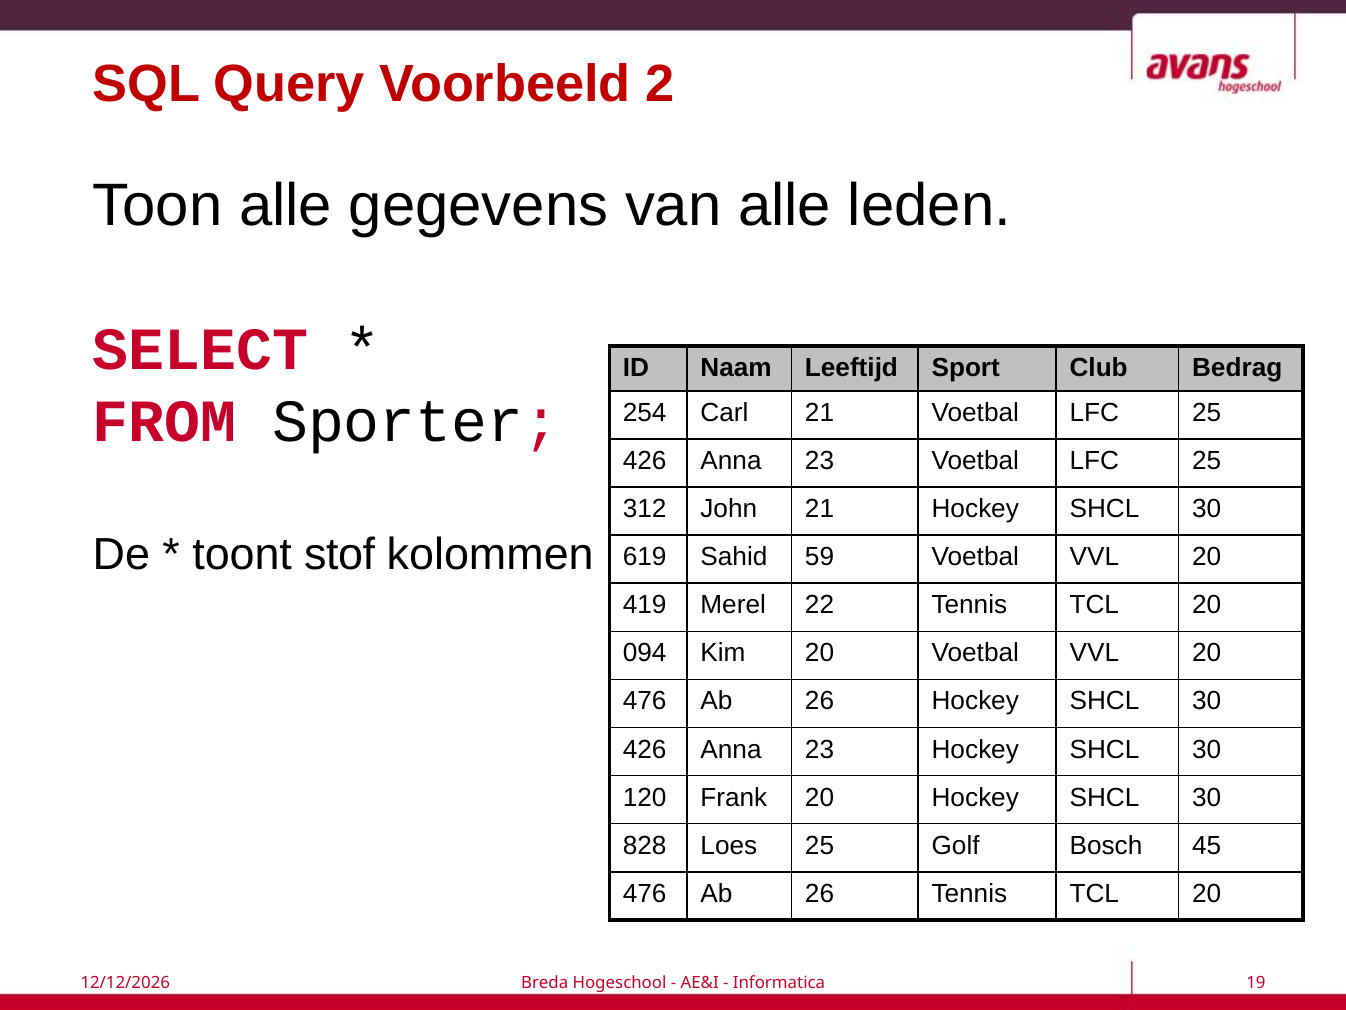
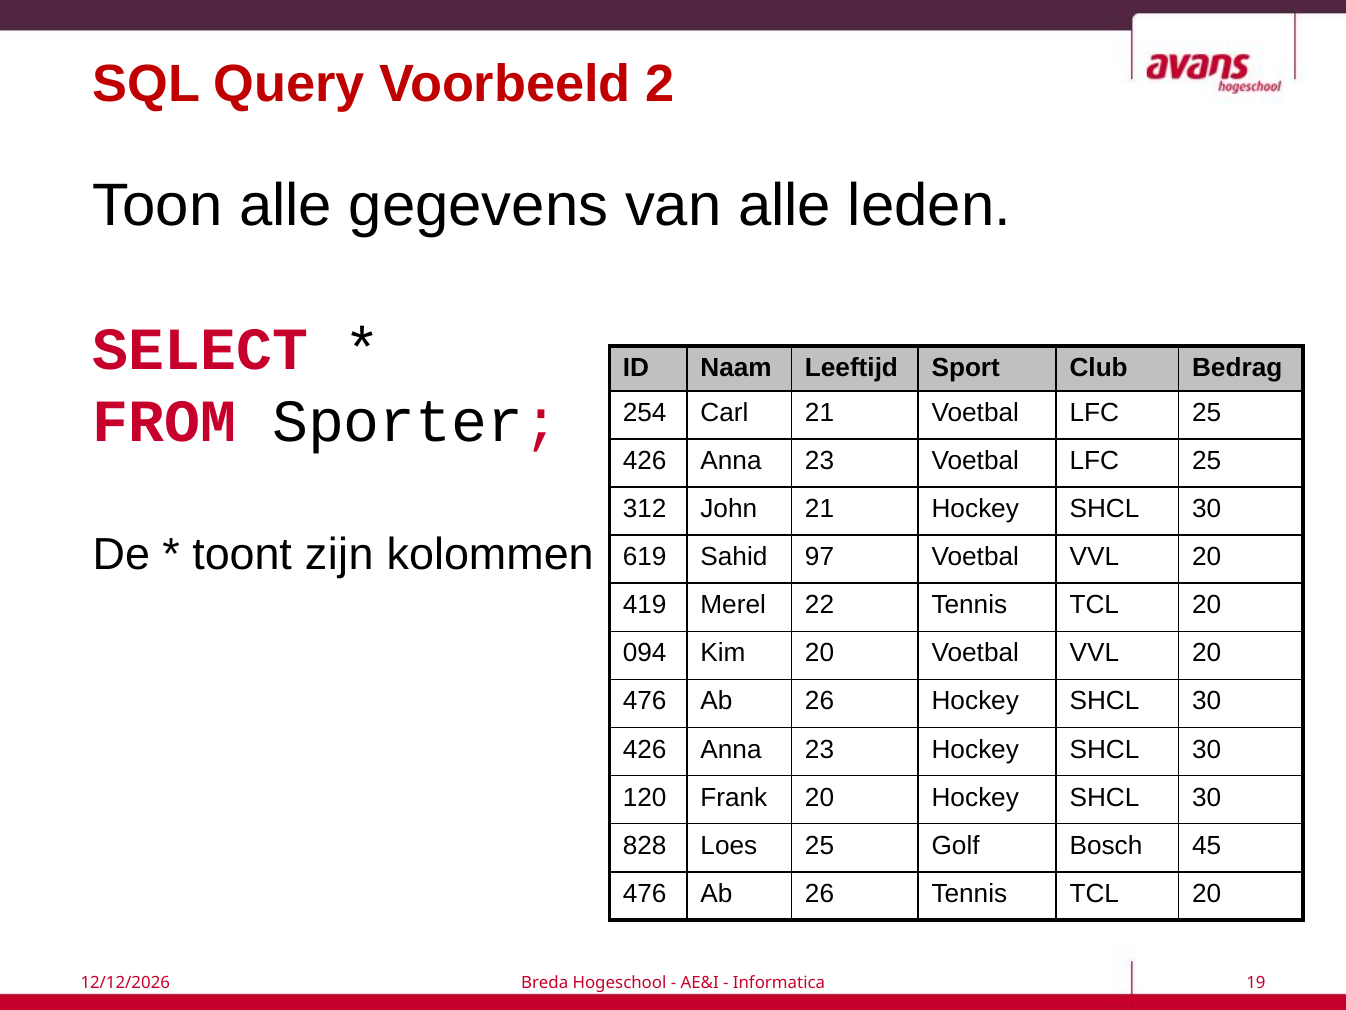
stof: stof -> zijn
59: 59 -> 97
